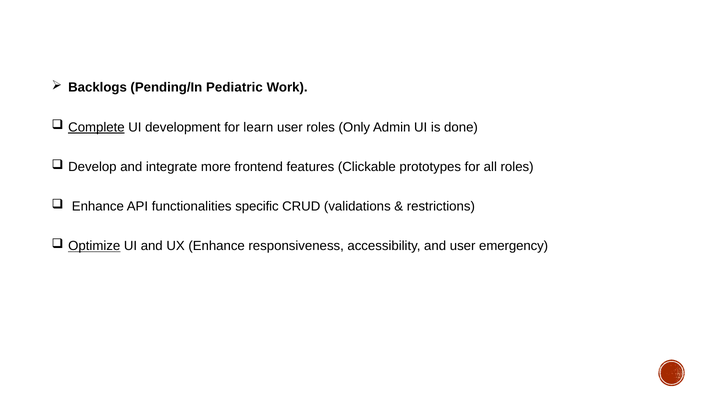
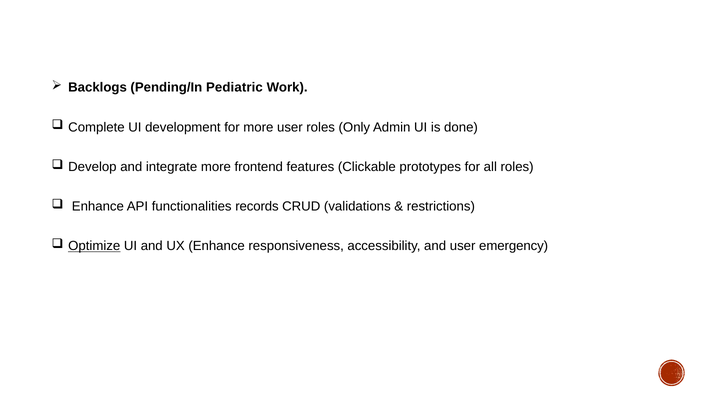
Complete underline: present -> none
for learn: learn -> more
specific: specific -> records
